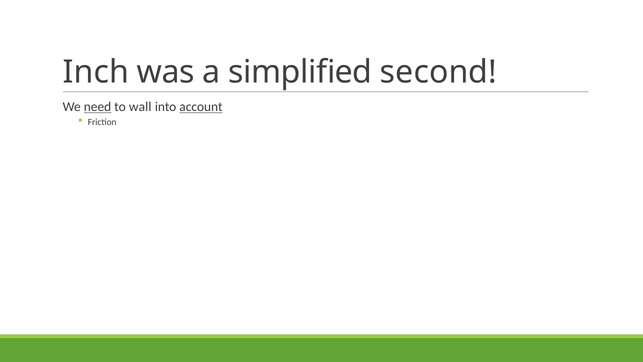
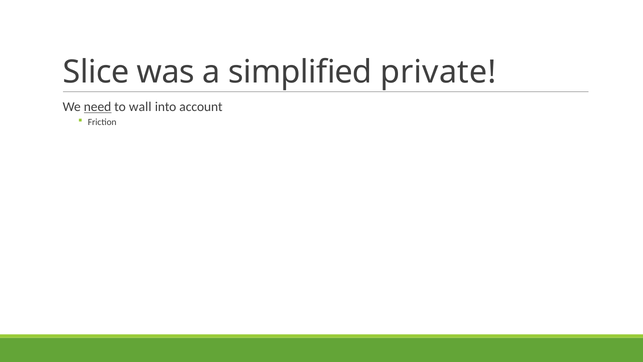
Inch: Inch -> Slice
second: second -> private
account underline: present -> none
